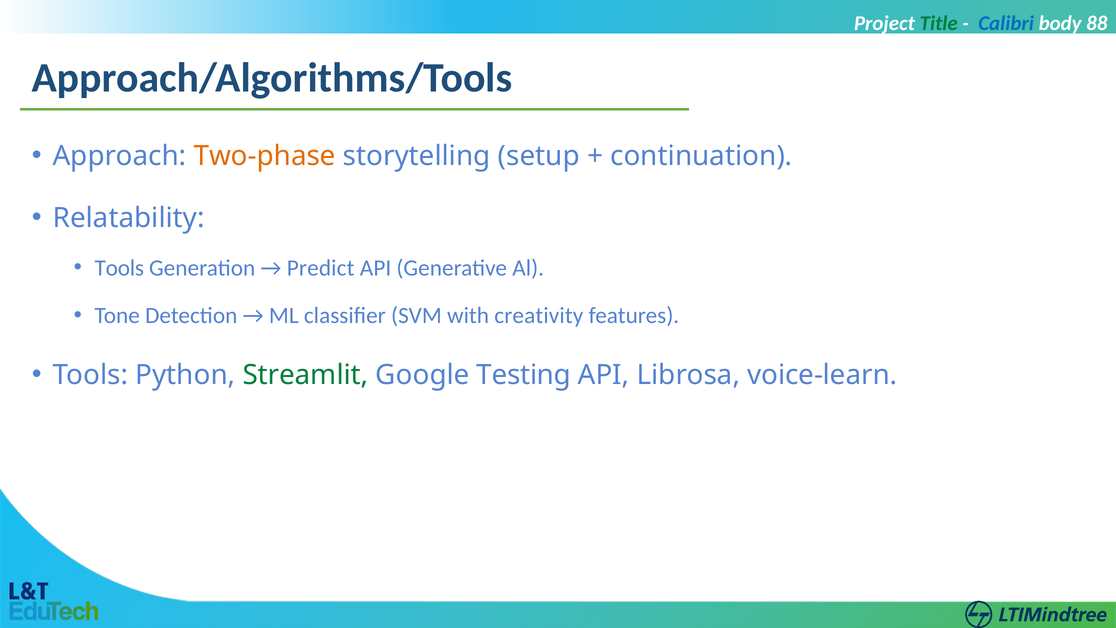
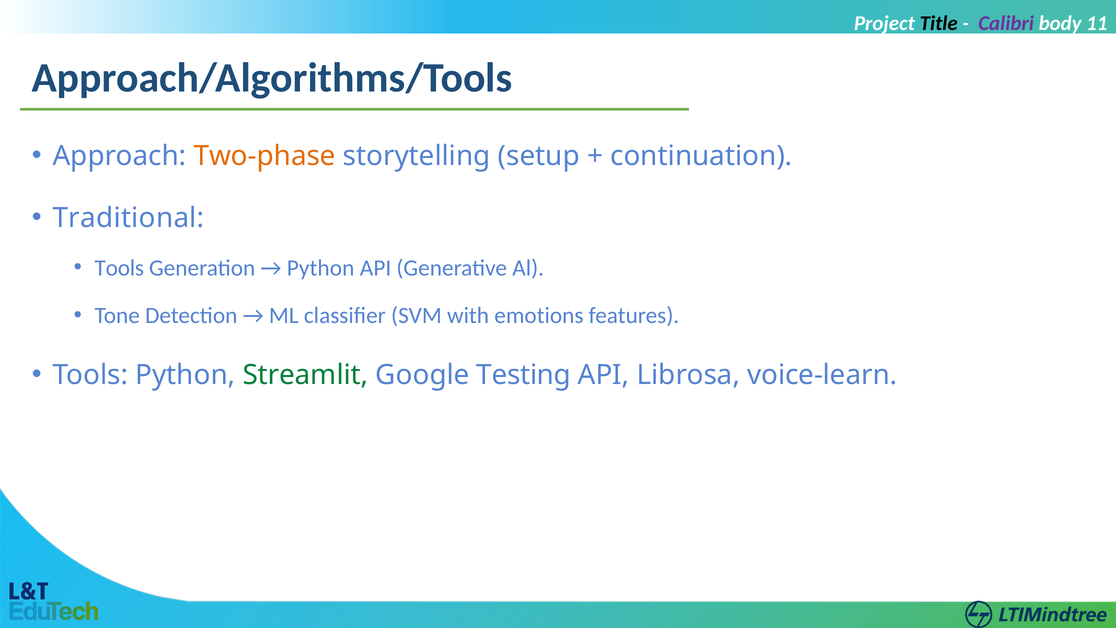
Title colour: green -> black
Calibri colour: blue -> purple
88: 88 -> 11
Relatability: Relatability -> Traditional
Predict at (321, 268): Predict -> Python
creativity: creativity -> emotions
